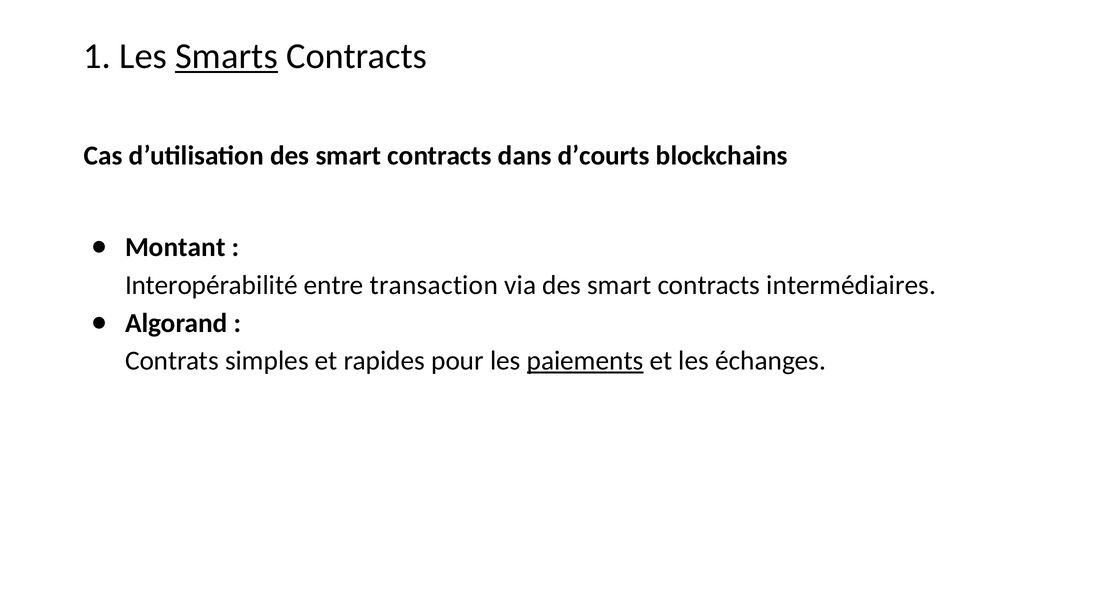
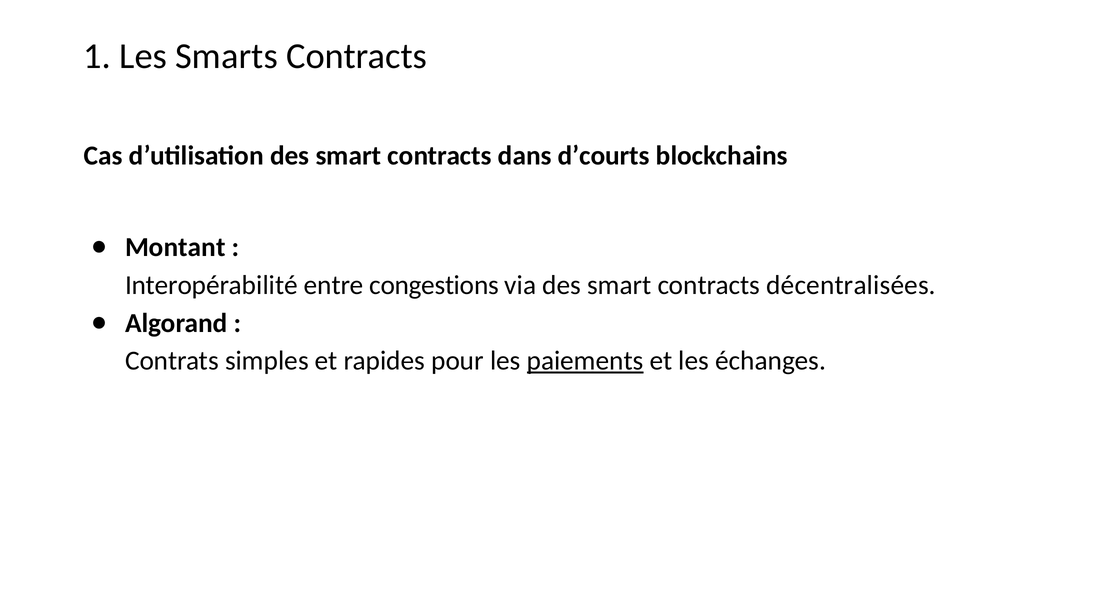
Smarts underline: present -> none
transaction: transaction -> congestions
intermédiaires: intermédiaires -> décentralisées
